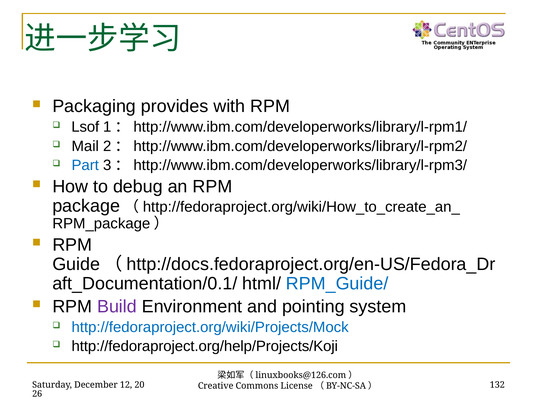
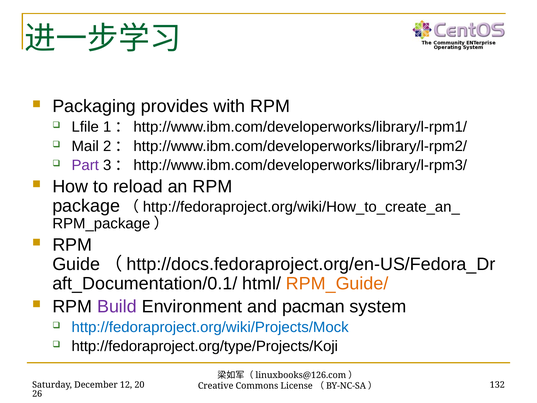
Lsof: Lsof -> Lfile
Part colour: blue -> purple
debug: debug -> reload
RPM_Guide/ colour: blue -> orange
pointing: pointing -> pacman
http://fedoraproject.org/help/Projects/Koji: http://fedoraproject.org/help/Projects/Koji -> http://fedoraproject.org/type/Projects/Koji
